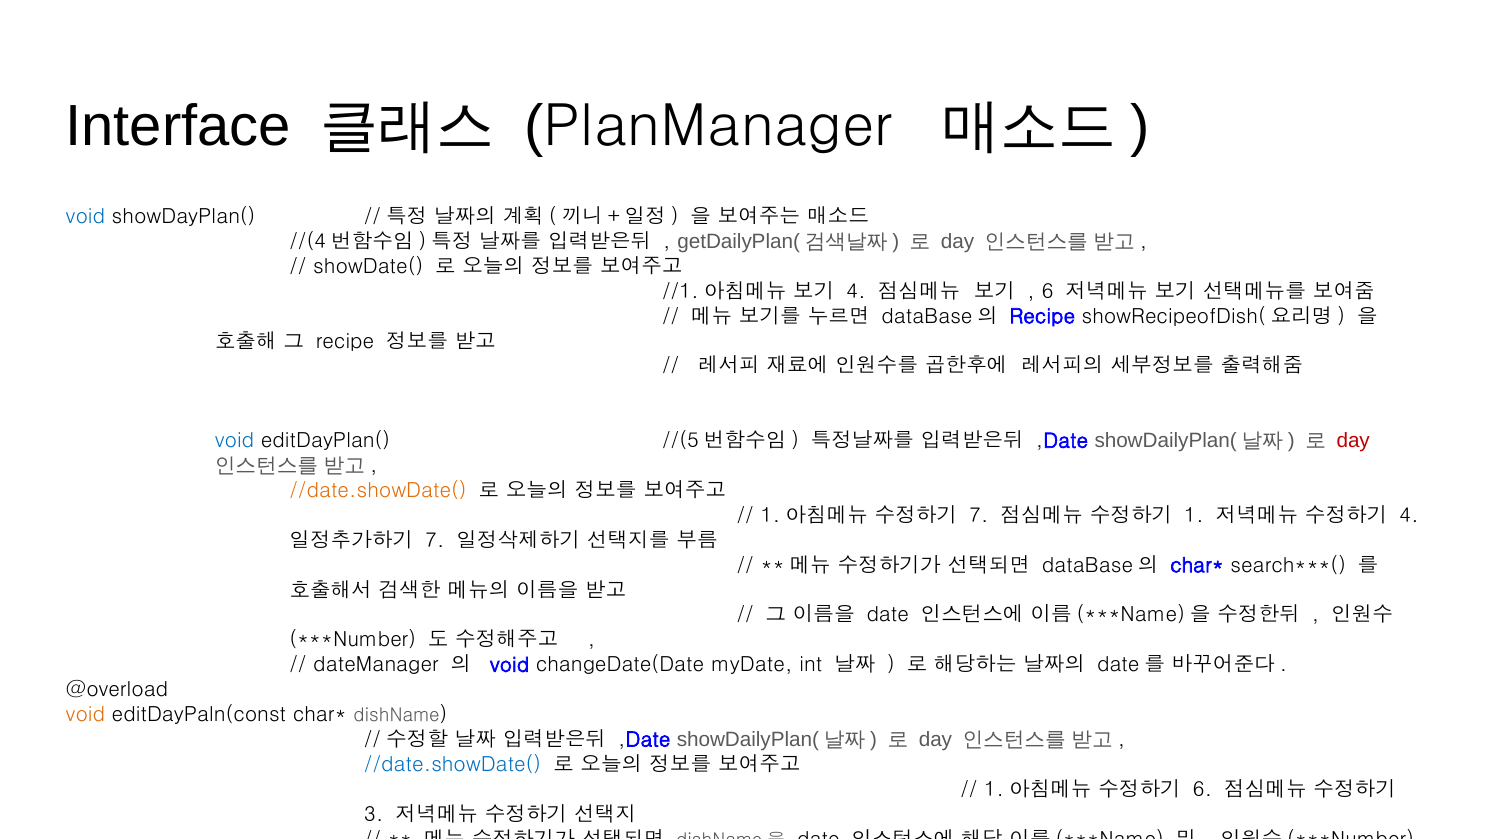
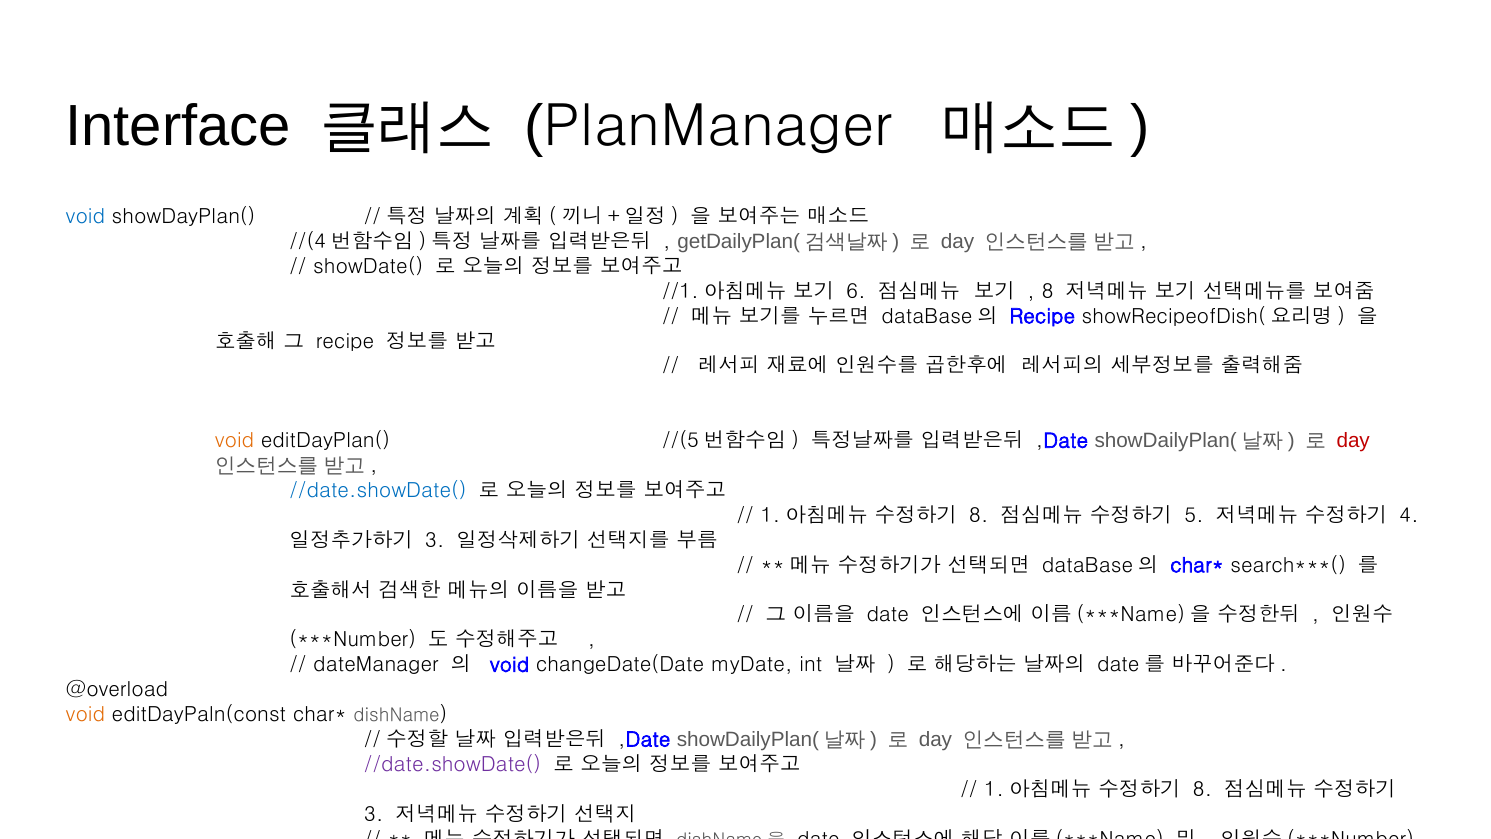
4 at (856, 291): 4 -> 6
6 at (1048, 291): 6 -> 8
void at (235, 441) colour: blue -> orange
//date.showDate( at (378, 490) colour: orange -> blue
7 at (979, 515): 7 -> 8
1: 1 -> 5
7 at (435, 540): 7 -> 3
//date.showDate( at (453, 764) colour: blue -> purple
6 at (1203, 789): 6 -> 8
